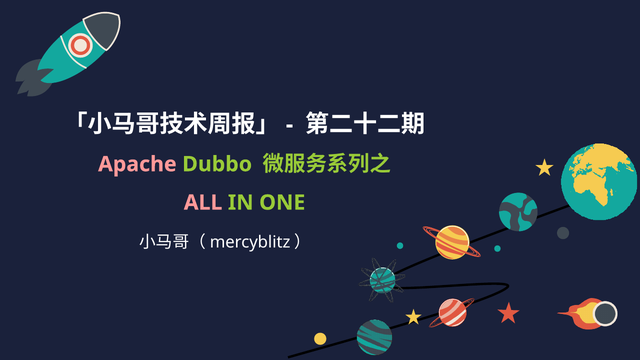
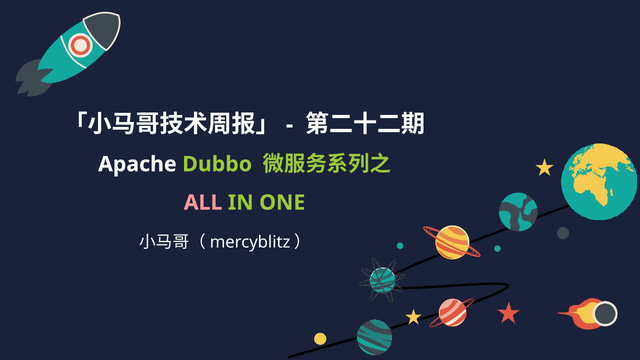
Apache colour: pink -> white
